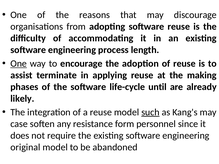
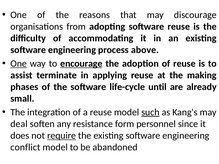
length: length -> above
encourage underline: none -> present
likely: likely -> small
case: case -> deal
require underline: none -> present
original: original -> conflict
